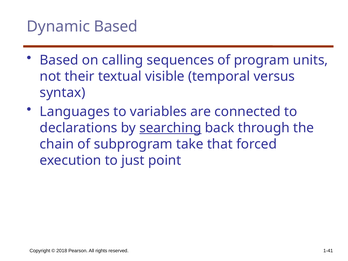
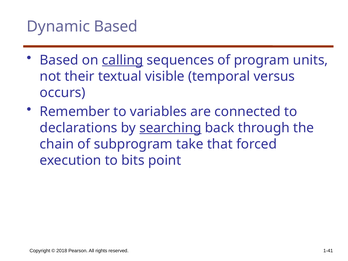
calling underline: none -> present
syntax: syntax -> occurs
Languages: Languages -> Remember
just: just -> bits
